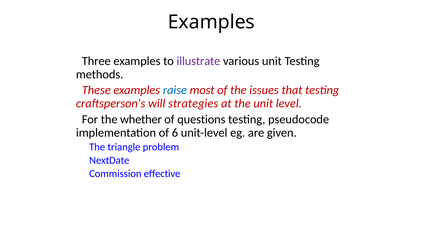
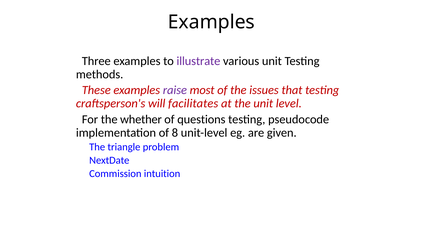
raise colour: blue -> purple
strategies: strategies -> facilitates
6: 6 -> 8
effective: effective -> intuition
